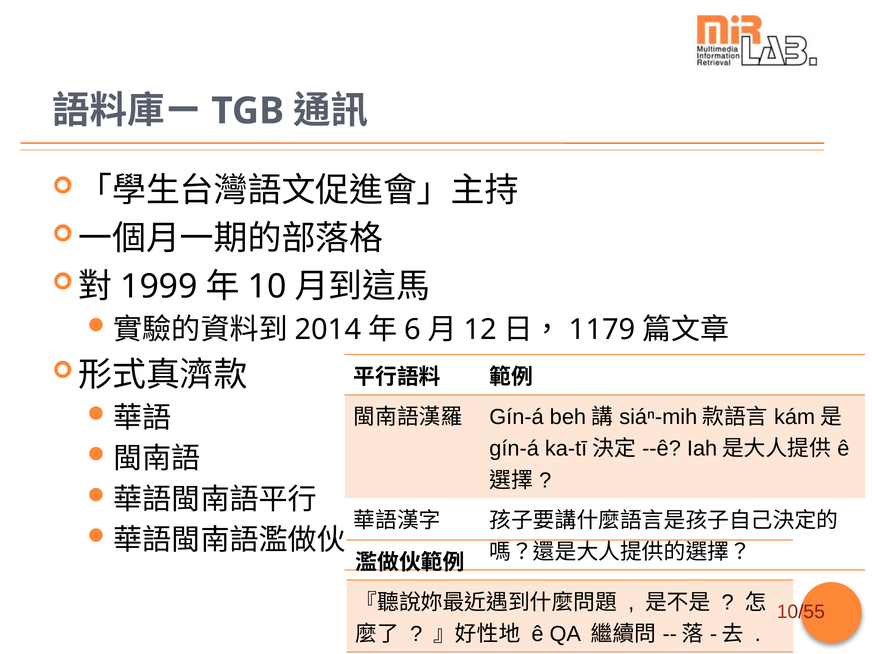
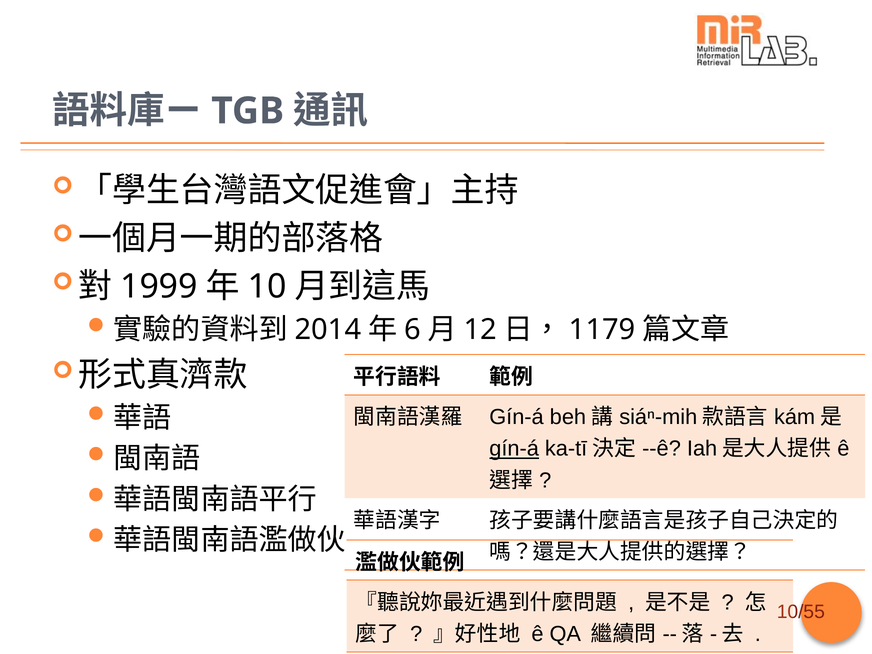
gín-á at (514, 449) underline: none -> present
